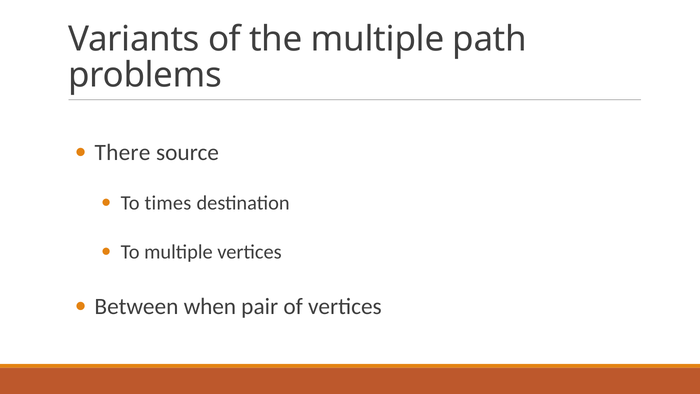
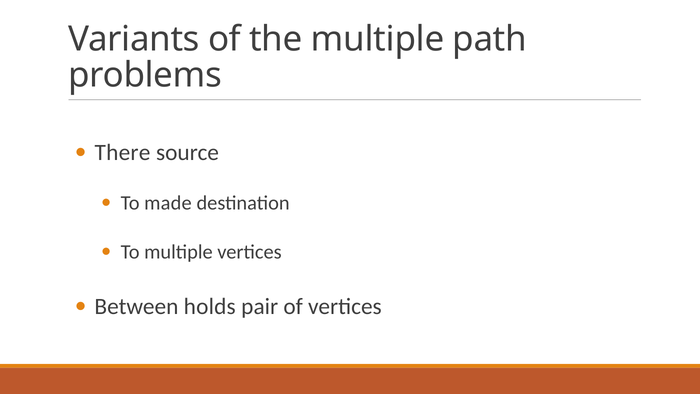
times: times -> made
when: when -> holds
